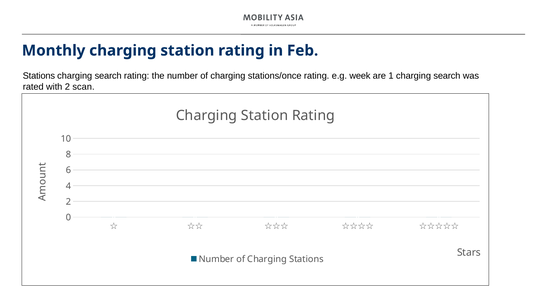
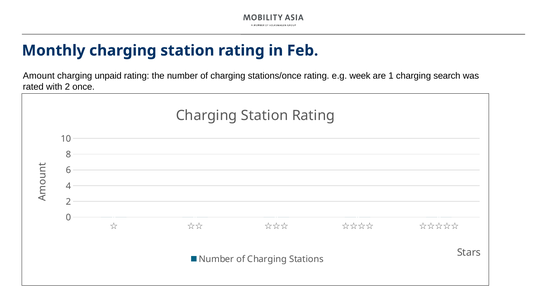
Stations at (39, 76): Stations -> Amount
search at (108, 76): search -> unpaid
scan: scan -> once
